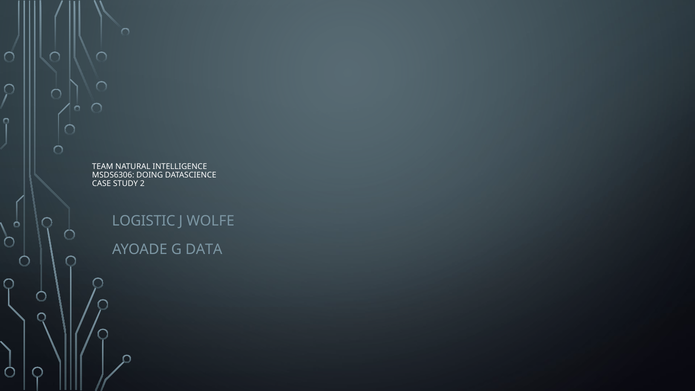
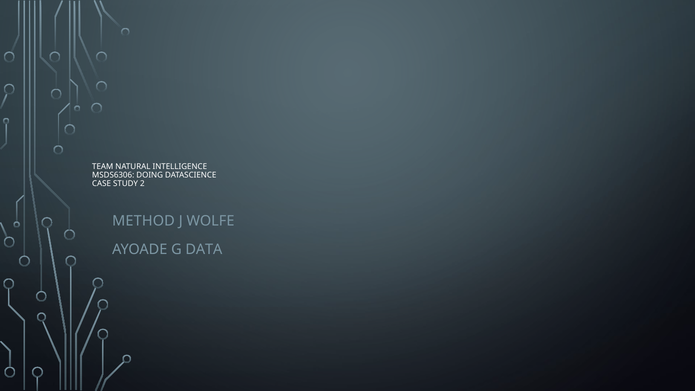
LOGISTIC: LOGISTIC -> METHOD
